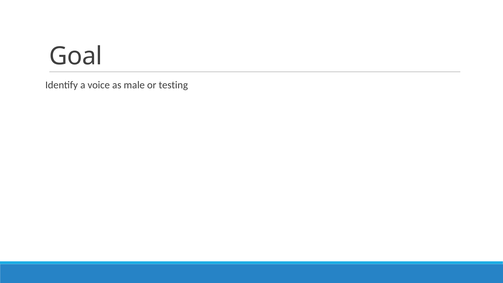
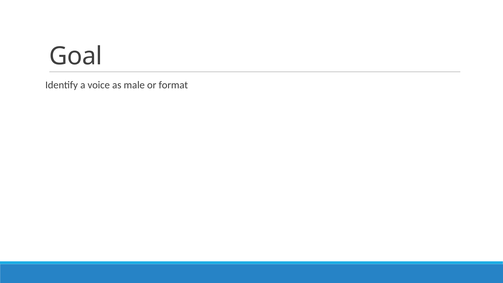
testing: testing -> format
